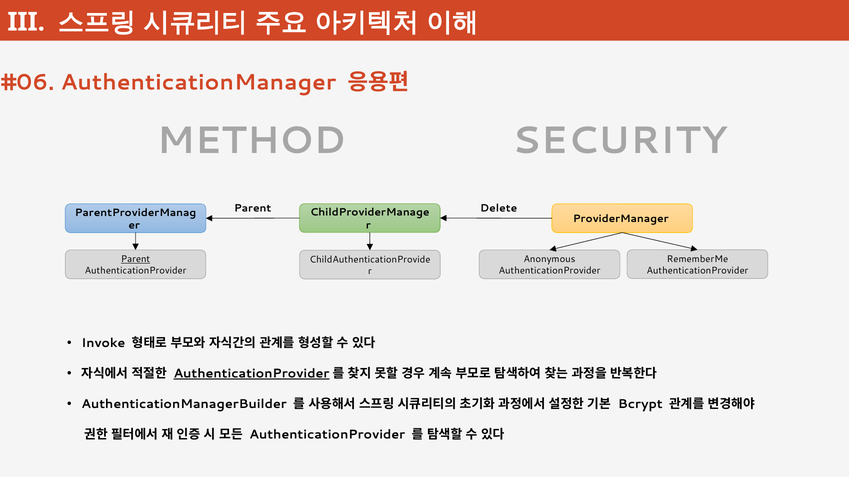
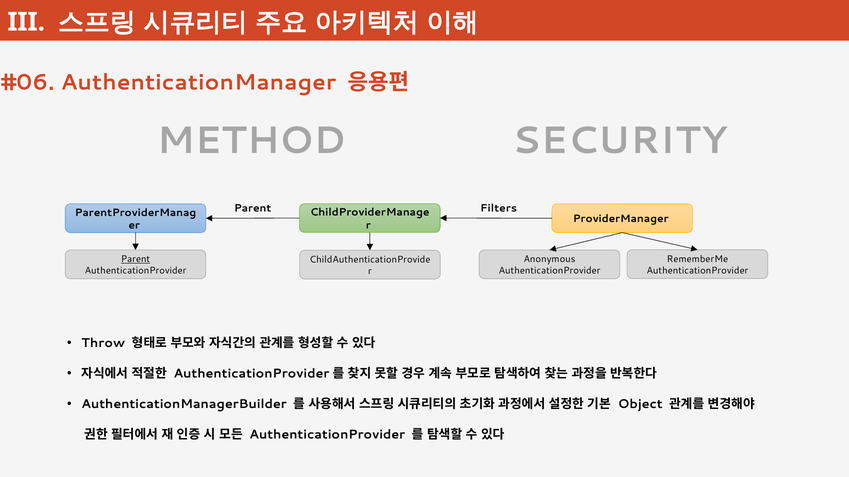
Delete: Delete -> Filters
Invoke: Invoke -> Throw
AuthenticationProvider at (251, 374) underline: present -> none
Bcrypt: Bcrypt -> Object
